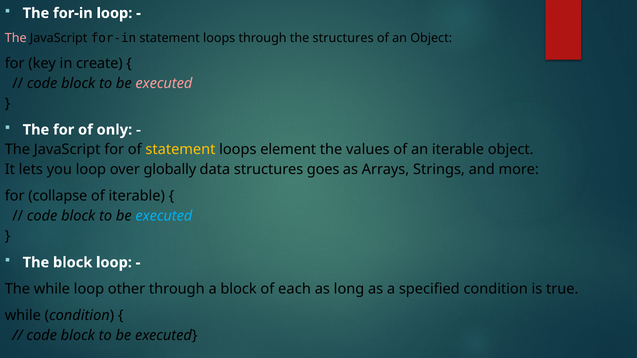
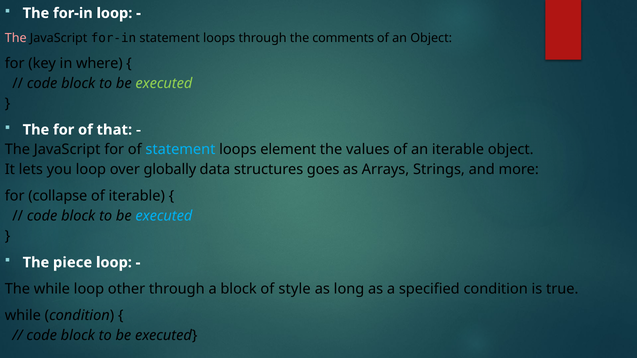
the structures: structures -> comments
create: create -> where
executed at (164, 83) colour: pink -> light green
only: only -> that
statement at (180, 150) colour: yellow -> light blue
The block: block -> piece
each: each -> style
